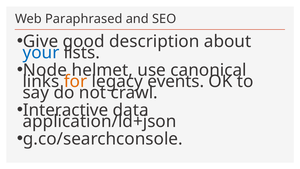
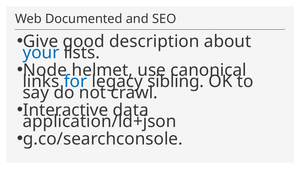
Paraphrased: Paraphrased -> Documented
for colour: orange -> blue
events: events -> sibling
